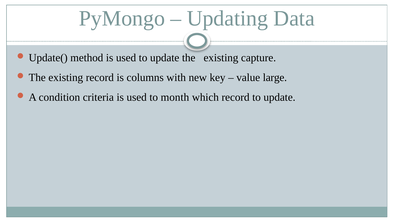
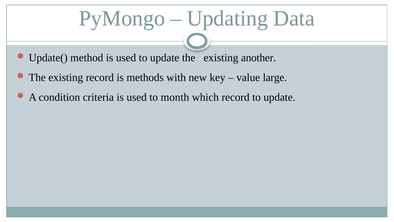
capture: capture -> another
columns: columns -> methods
